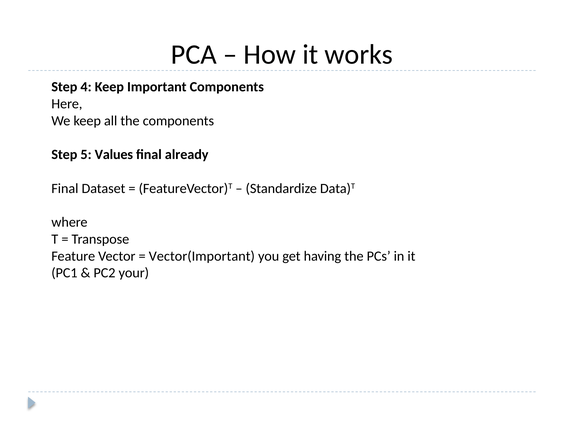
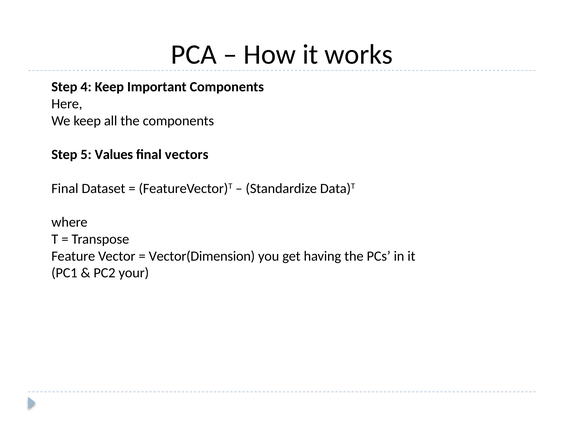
already: already -> vectors
Vector(Important: Vector(Important -> Vector(Dimension
